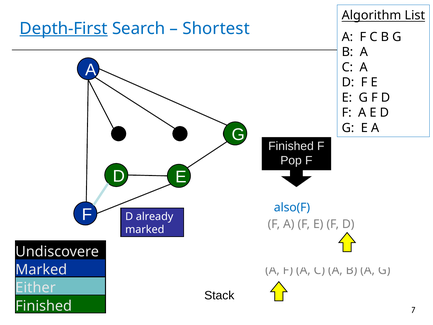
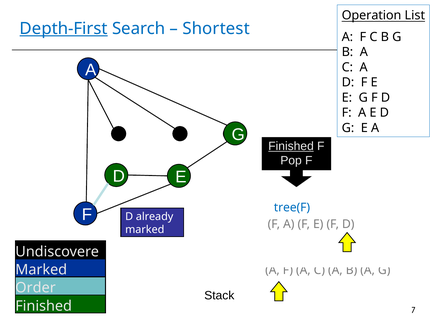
Algorithm: Algorithm -> Operation
Finished at (291, 146) underline: none -> present
also(F: also(F -> tree(F
Either: Either -> Order
